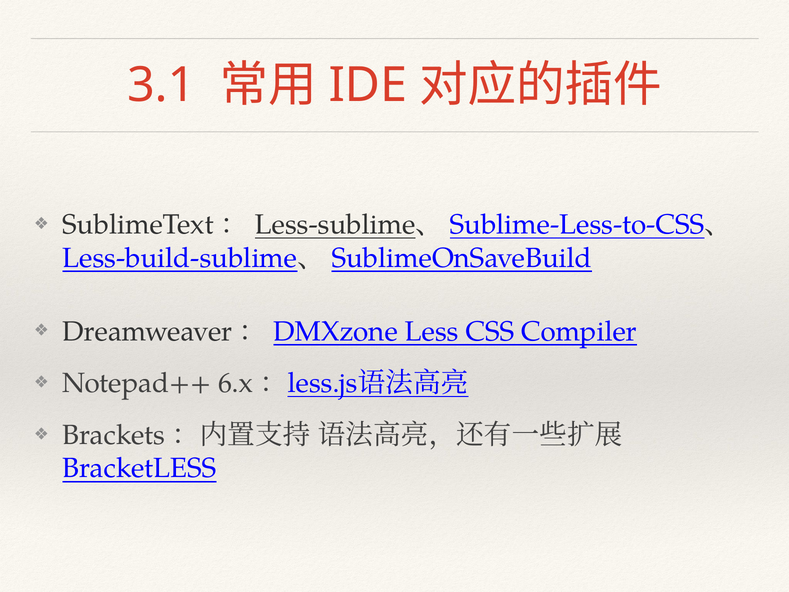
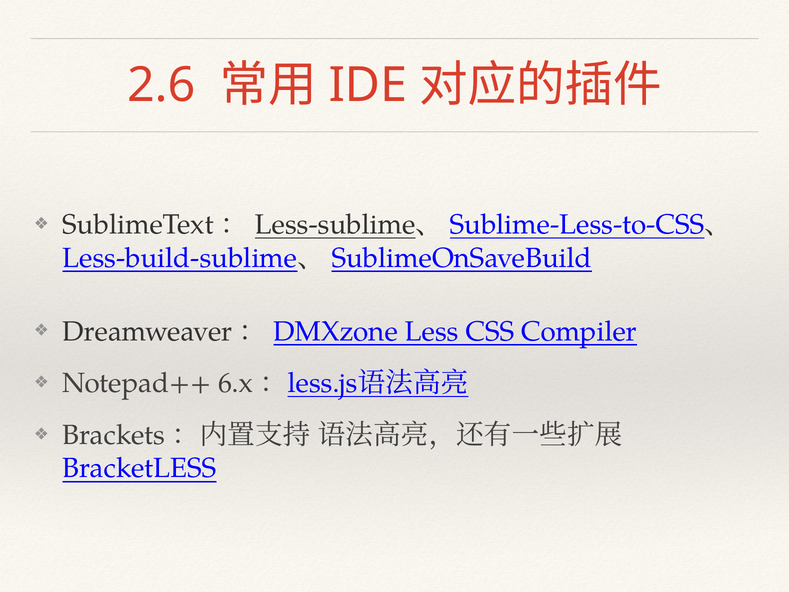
3.1: 3.1 -> 2.6
